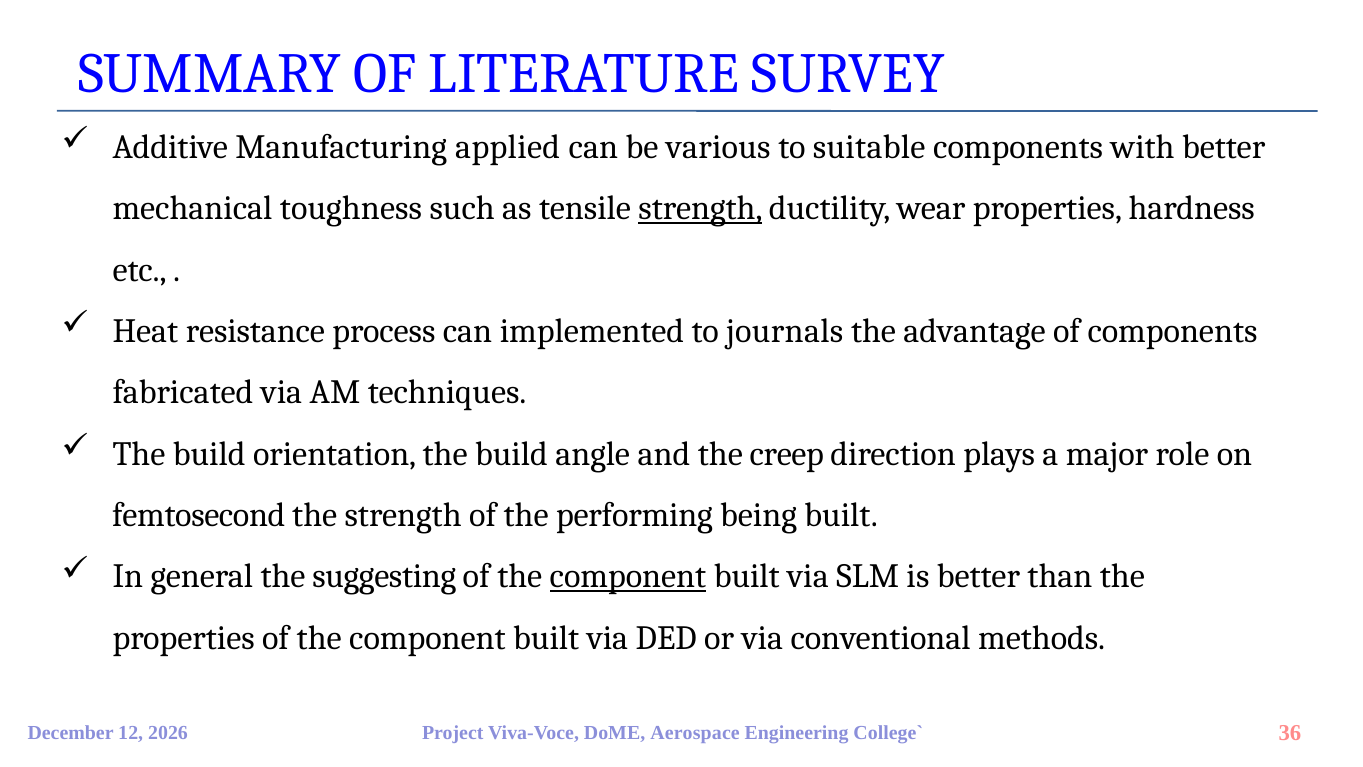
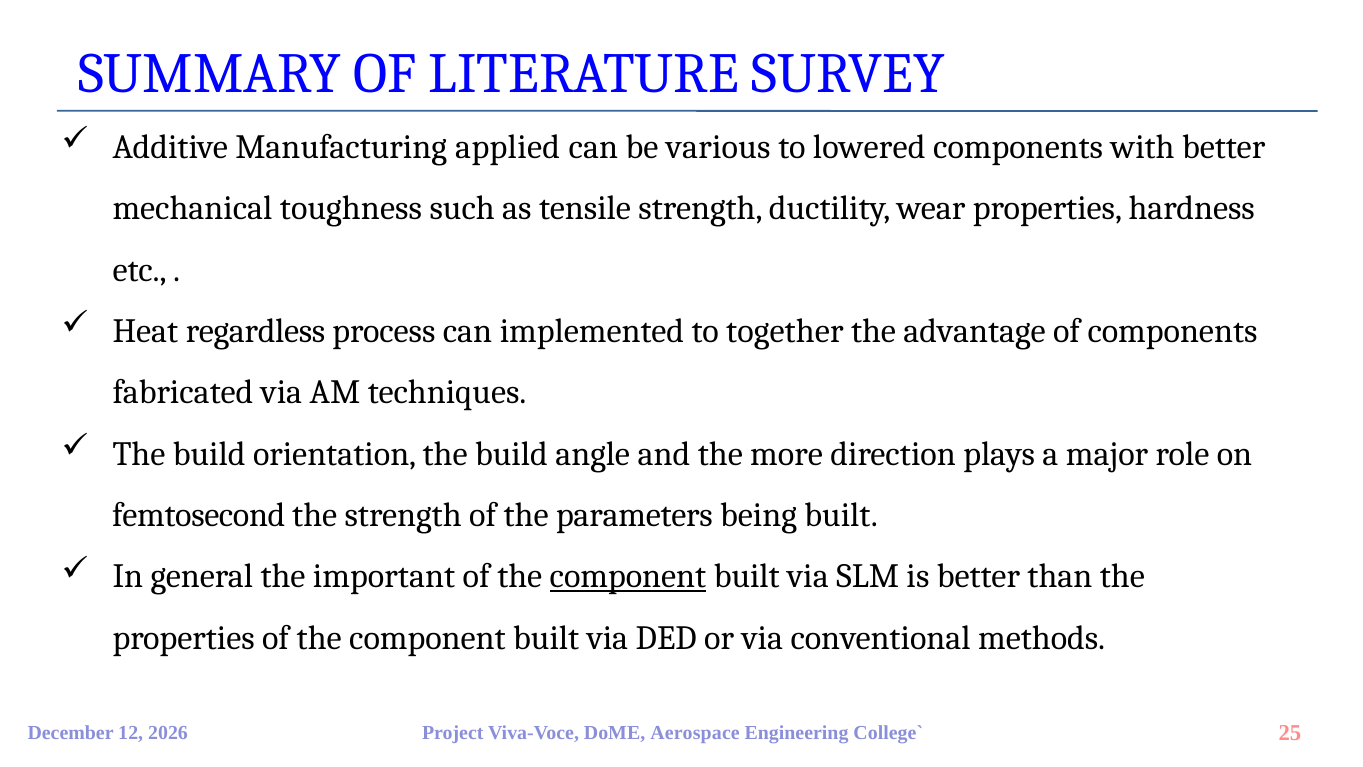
suitable: suitable -> lowered
strength at (700, 208) underline: present -> none
resistance: resistance -> regardless
journals: journals -> together
creep: creep -> more
performing: performing -> parameters
suggesting: suggesting -> important
36: 36 -> 25
